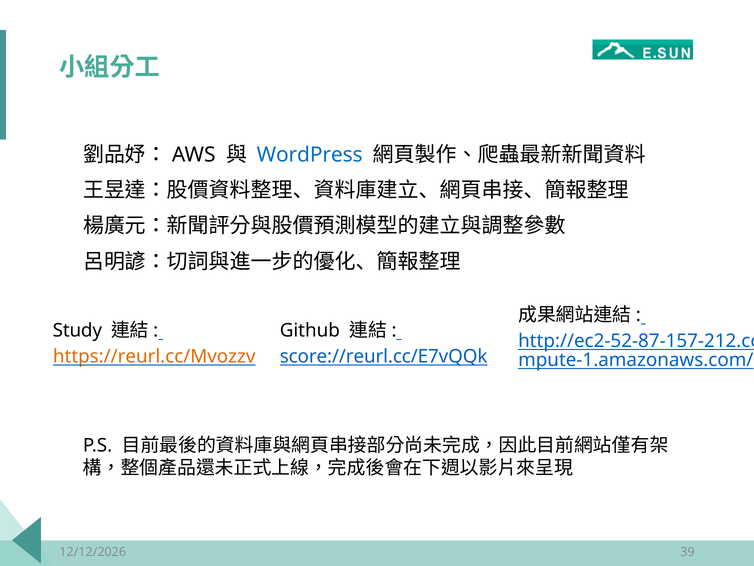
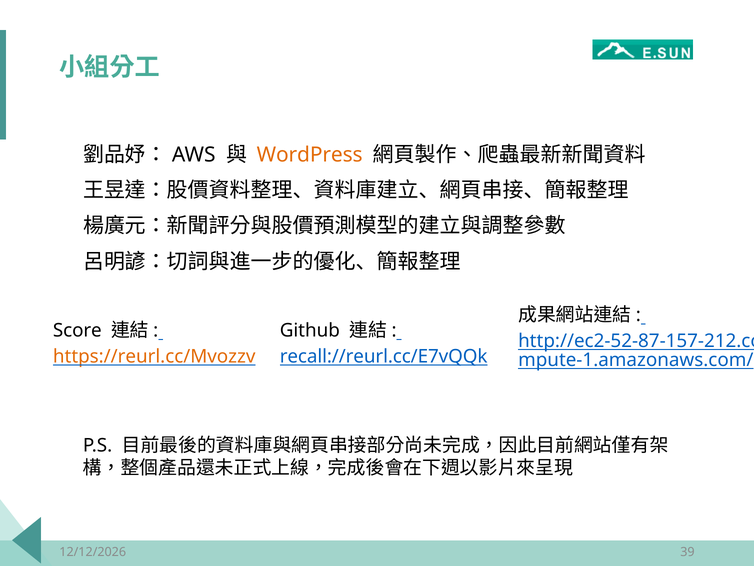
WordPress colour: blue -> orange
Study: Study -> Score
score://reurl.cc/E7vQQk: score://reurl.cc/E7vQQk -> recall://reurl.cc/E7vQQk
